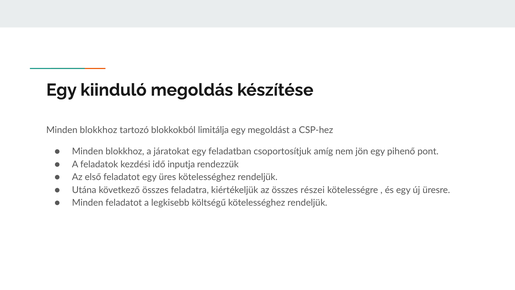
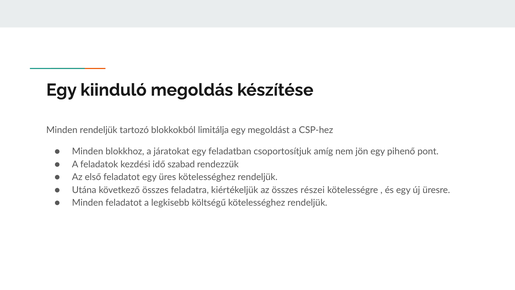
blokkhoz at (99, 130): blokkhoz -> rendeljük
inputja: inputja -> szabad
